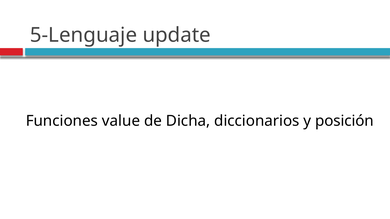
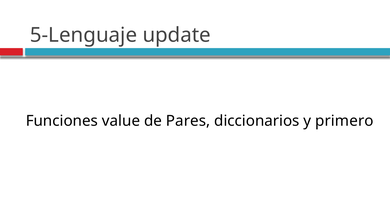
Dicha: Dicha -> Pares
posición: posición -> primero
